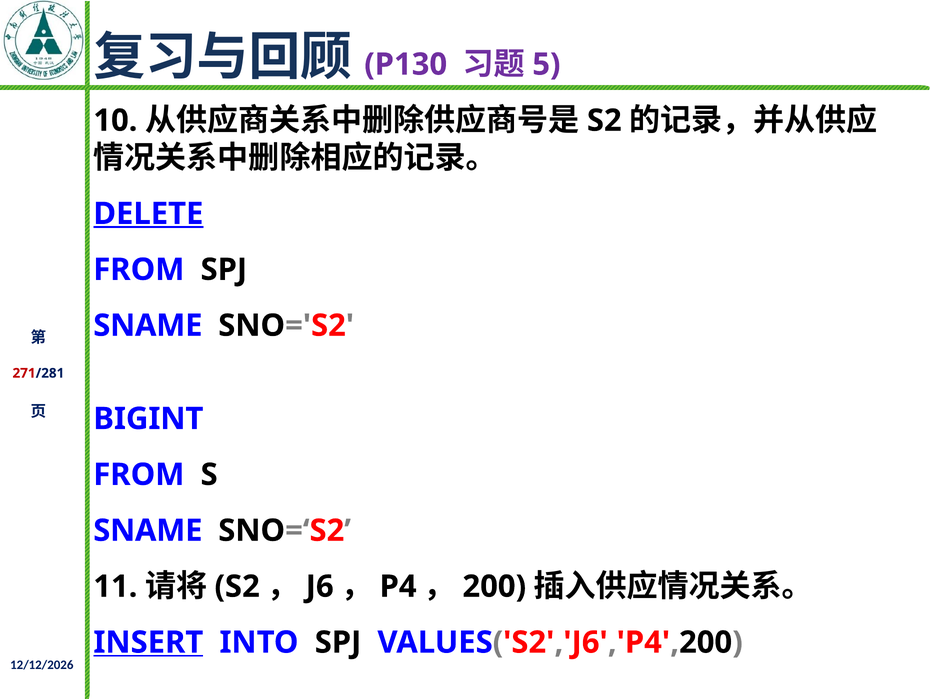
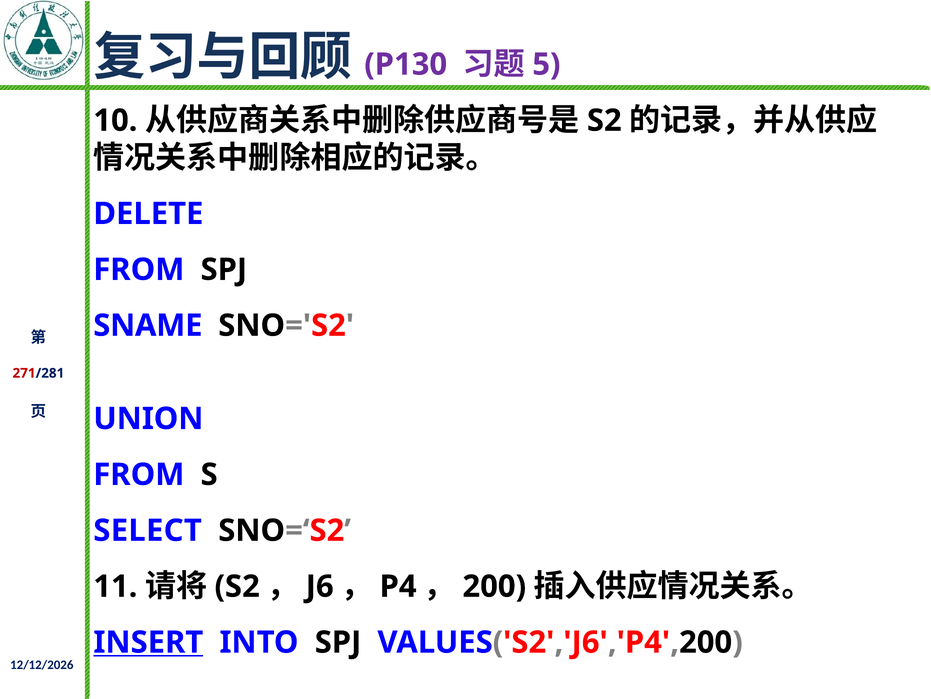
DELETE underline: present -> none
BIGINT: BIGINT -> UNION
SNAME at (148, 530): SNAME -> SELECT
